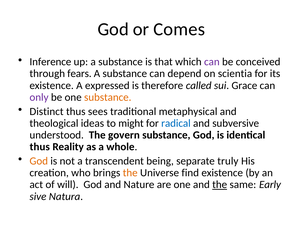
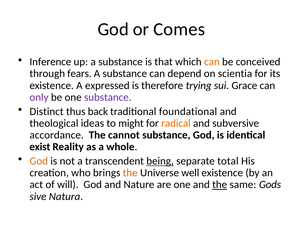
can at (212, 62) colour: purple -> orange
called: called -> trying
substance at (108, 97) colour: orange -> purple
sees: sees -> back
metaphysical: metaphysical -> foundational
radical colour: blue -> orange
understood: understood -> accordance
govern: govern -> cannot
thus at (40, 147): thus -> exist
being underline: none -> present
truly: truly -> total
find: find -> well
Early: Early -> Gods
